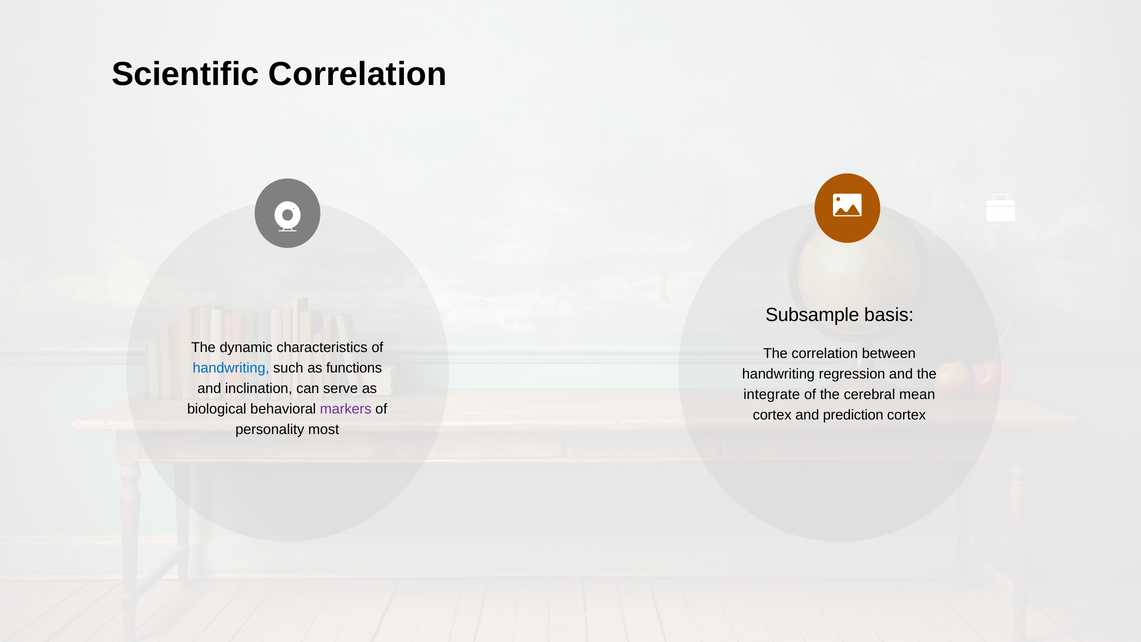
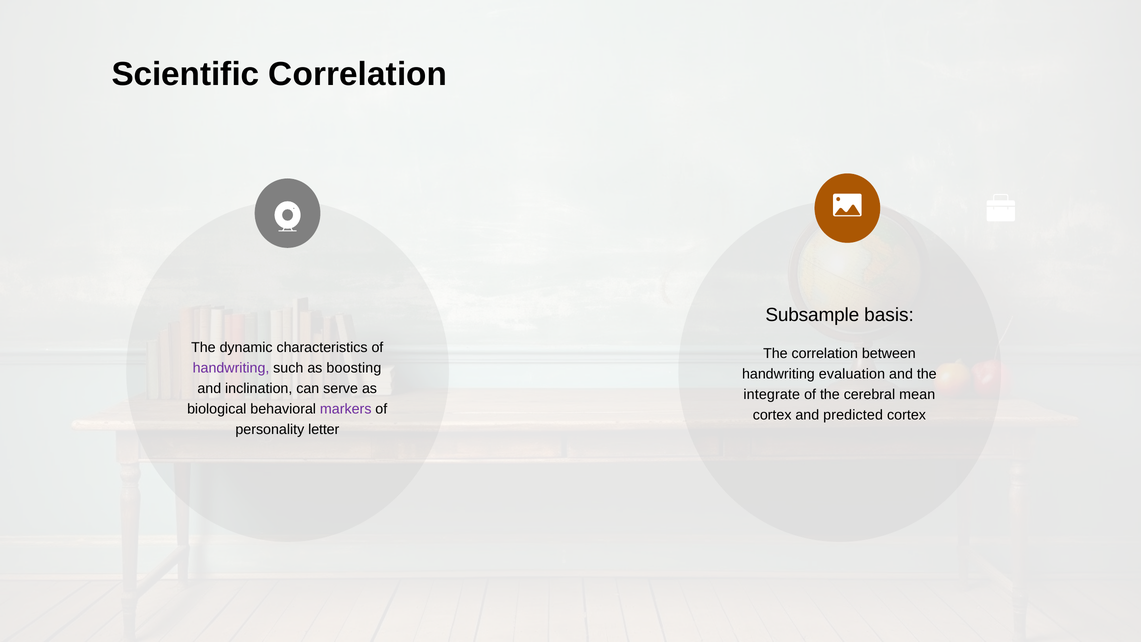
handwriting at (231, 368) colour: blue -> purple
functions: functions -> boosting
regression: regression -> evaluation
prediction: prediction -> predicted
most: most -> letter
